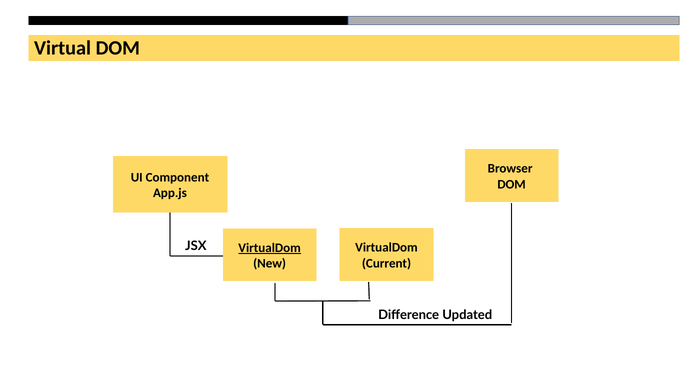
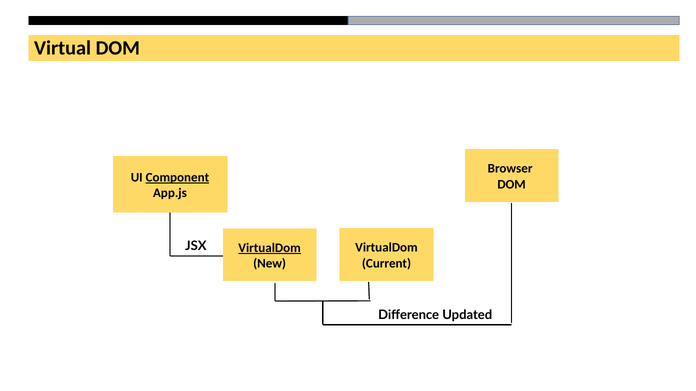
Component underline: none -> present
